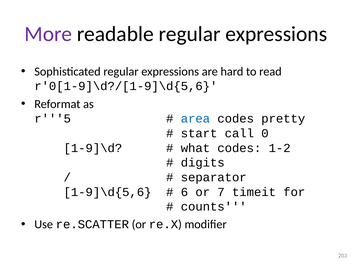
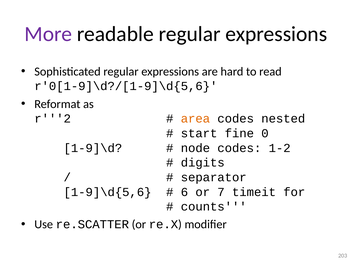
r'''5: r'''5 -> r'''2
area colour: blue -> orange
pretty: pretty -> nested
call: call -> fine
what: what -> node
